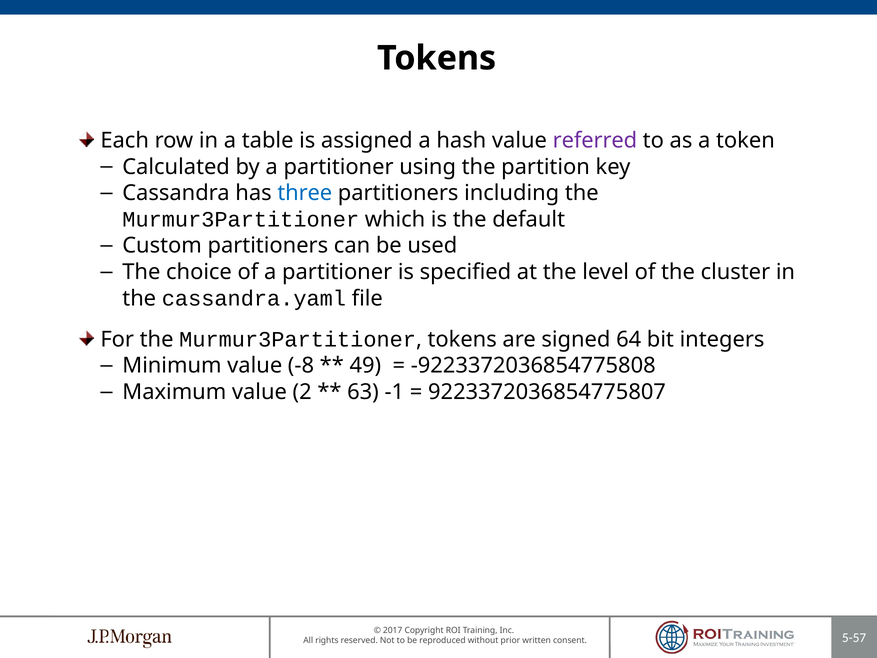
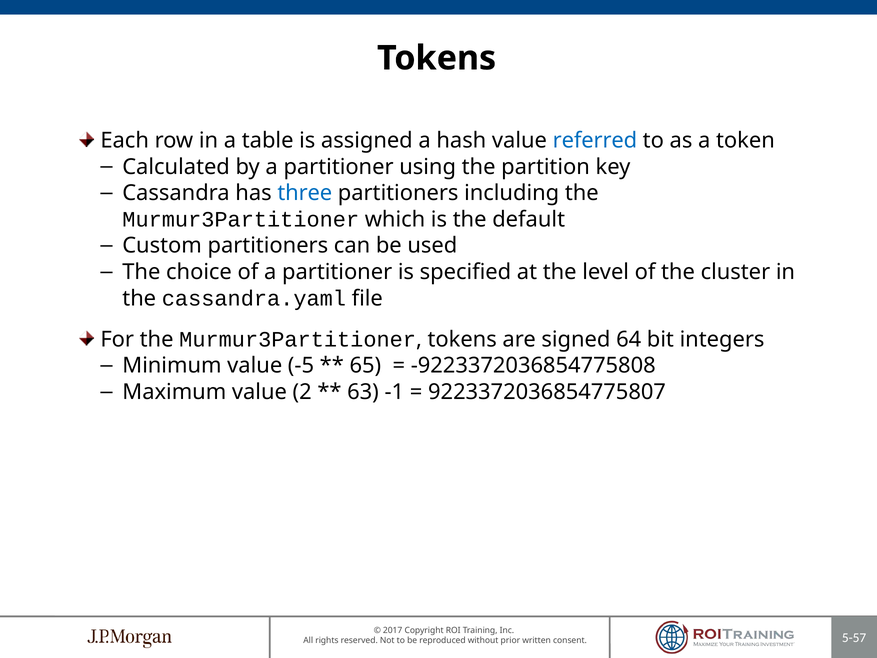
referred colour: purple -> blue
-8: -8 -> -5
49: 49 -> 65
